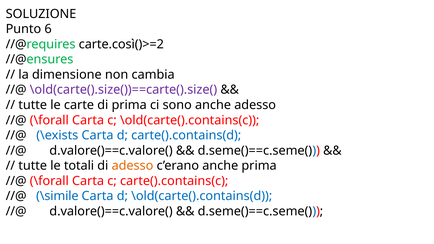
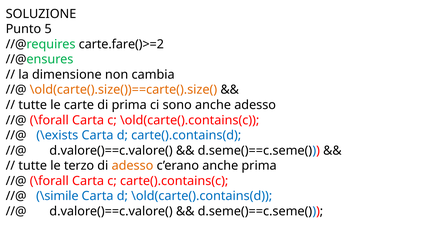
6: 6 -> 5
carte.così()>=2: carte.così()>=2 -> carte.fare()>=2
\old(carte().size())==carte().size( colour: purple -> orange
totali: totali -> terzo
